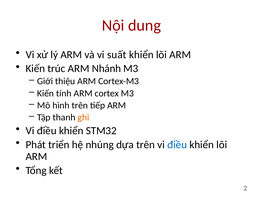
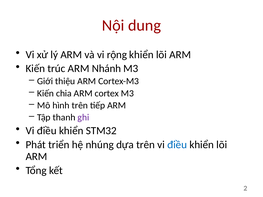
suất: suất -> rộng
tính: tính -> chia
ghi colour: orange -> purple
